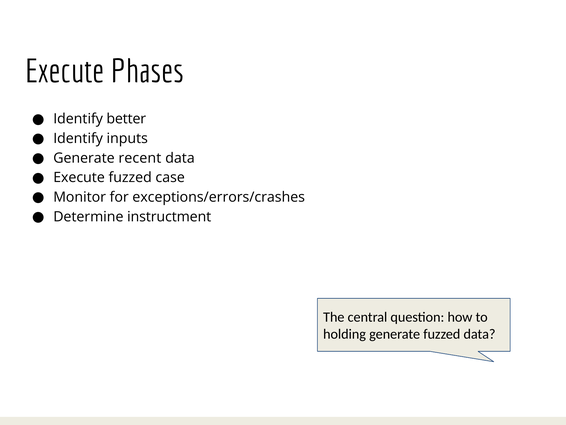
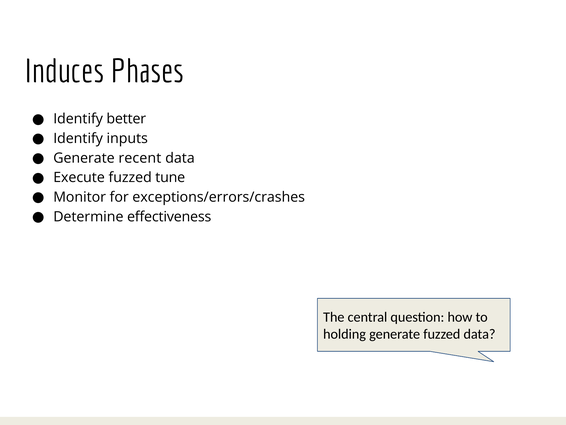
Execute at (65, 72): Execute -> Induces
case: case -> tune
instructment: instructment -> effectiveness
